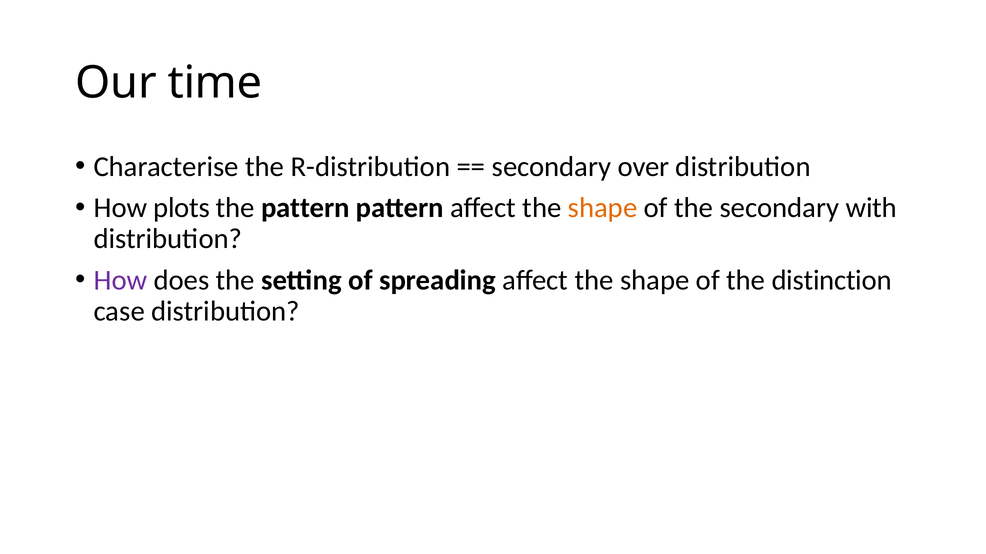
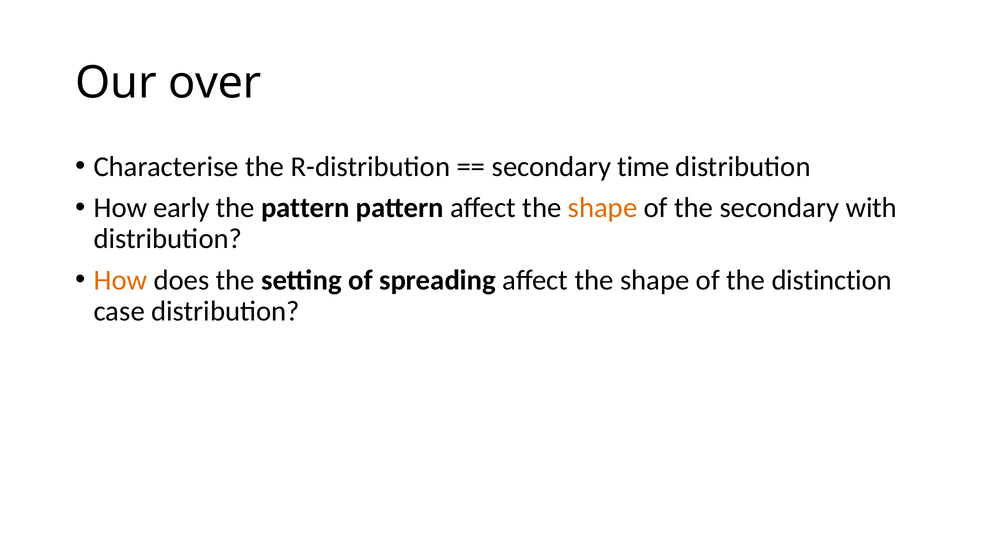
time: time -> over
over: over -> time
plots: plots -> early
How at (120, 280) colour: purple -> orange
